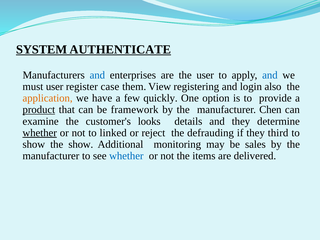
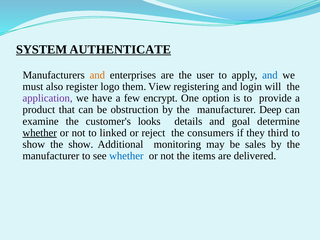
and at (97, 75) colour: blue -> orange
must user: user -> also
case: case -> logo
also: also -> will
application colour: orange -> purple
quickly: quickly -> encrypt
product underline: present -> none
framework: framework -> obstruction
Chen: Chen -> Deep
and they: they -> goal
defrauding: defrauding -> consumers
